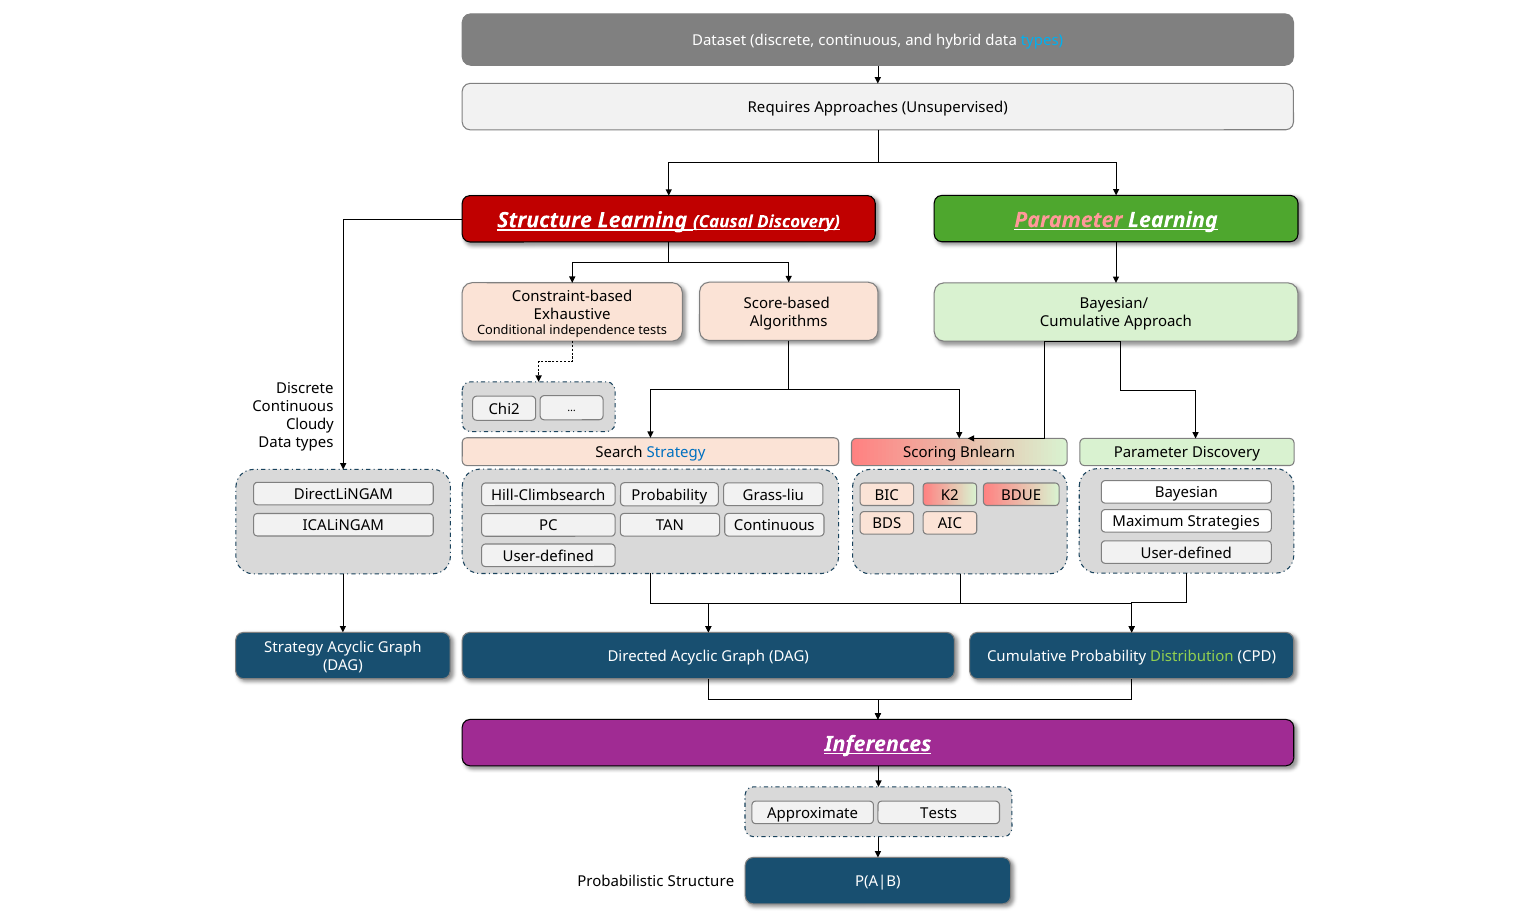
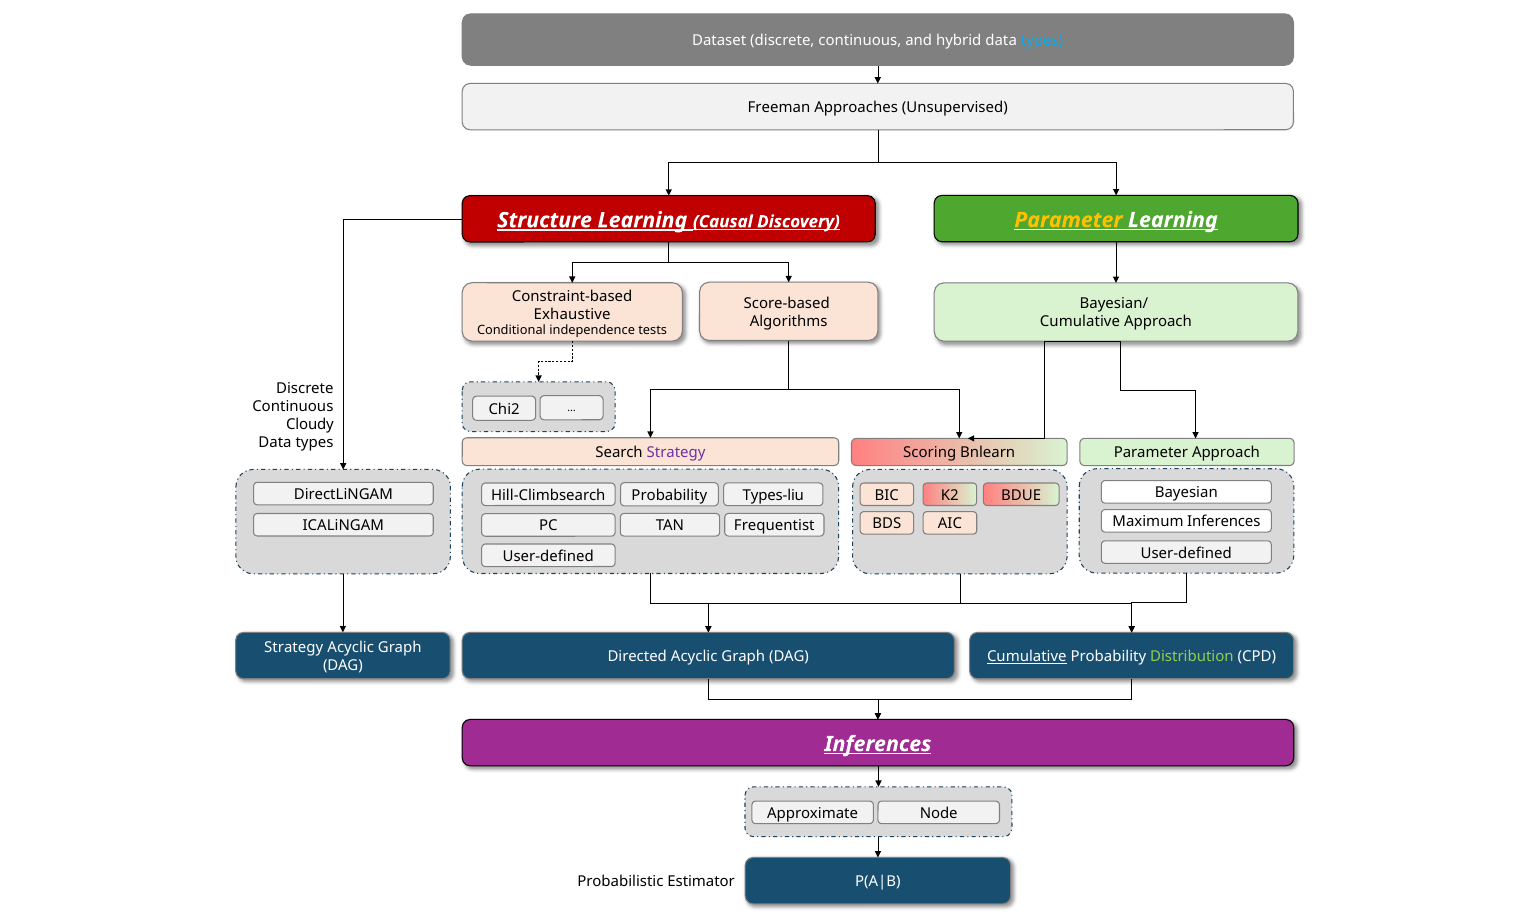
Requires: Requires -> Freeman
Parameter at (1068, 220) colour: pink -> yellow
Strategy at (676, 453) colour: blue -> purple
Parameter Discovery: Discovery -> Approach
Grass-liu: Grass-liu -> Types-liu
Maximum Strategies: Strategies -> Inferences
Continuous at (774, 526): Continuous -> Frequentist
Cumulative at (1027, 657) underline: none -> present
Approximate Tests: Tests -> Node
Probabilistic Structure: Structure -> Estimator
